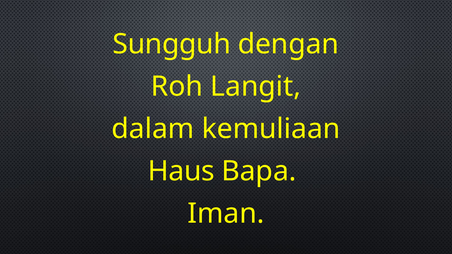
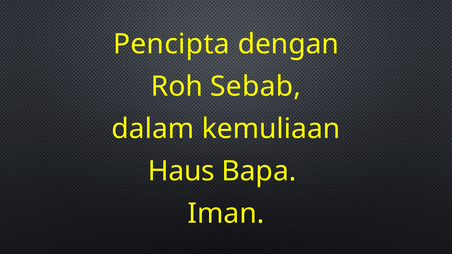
Sungguh: Sungguh -> Pencipta
Langit: Langit -> Sebab
